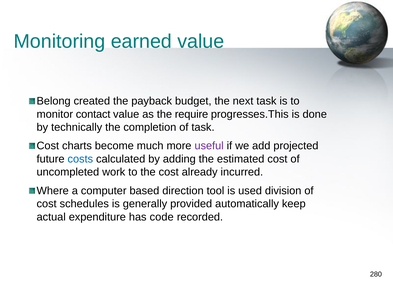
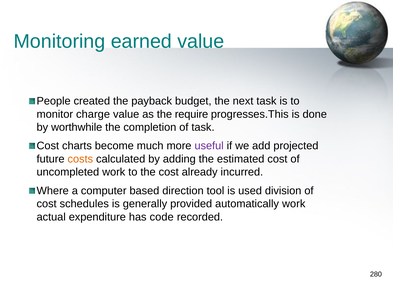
Belong: Belong -> People
contact: contact -> charge
technically: technically -> worthwhile
costs colour: blue -> orange
automatically keep: keep -> work
